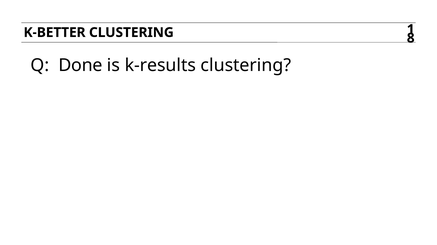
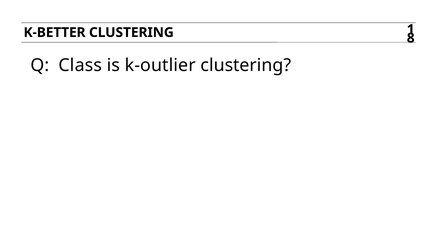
Done: Done -> Class
k-results: k-results -> k-outlier
